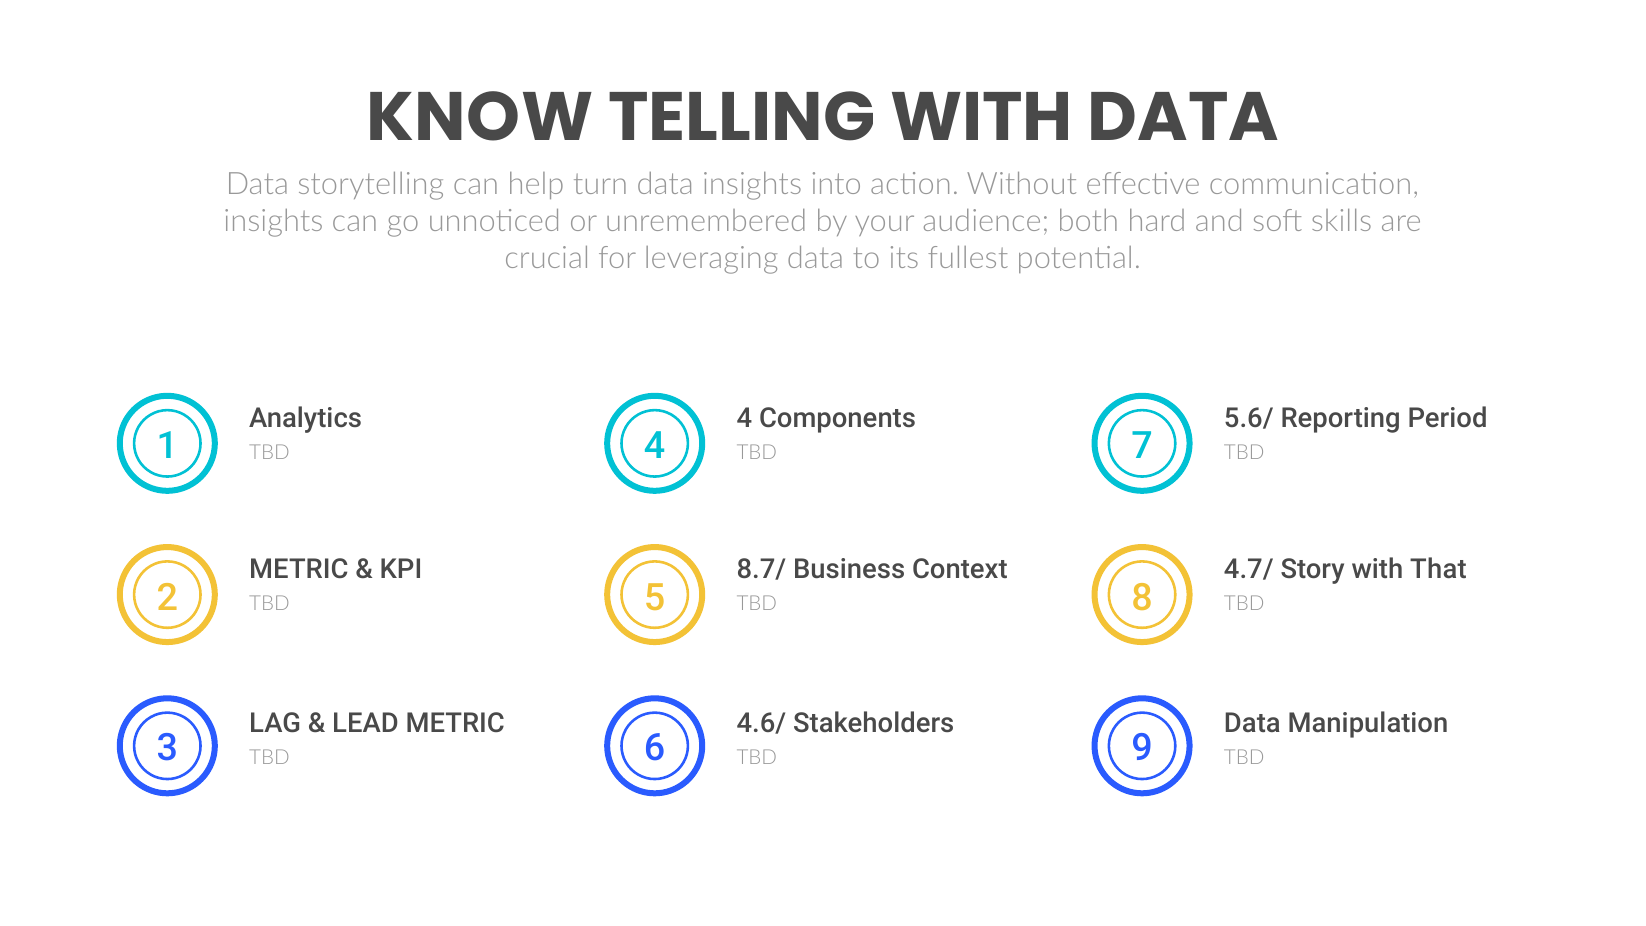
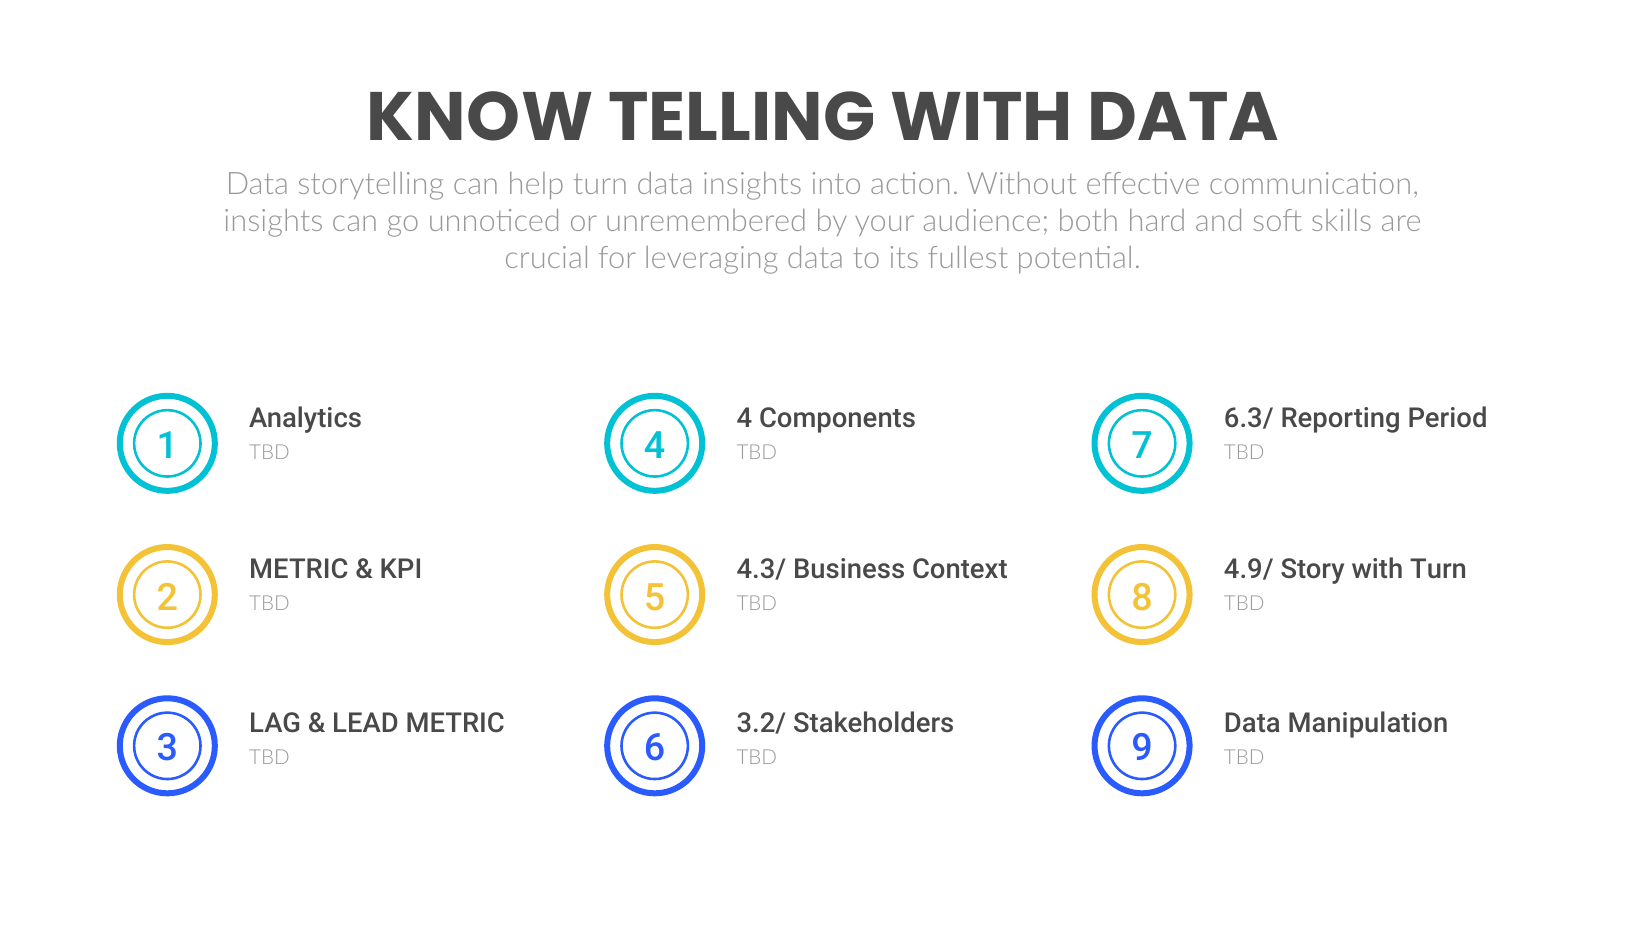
5.6/: 5.6/ -> 6.3/
8.7/: 8.7/ -> 4.3/
4.7/: 4.7/ -> 4.9/
with That: That -> Turn
4.6/: 4.6/ -> 3.2/
